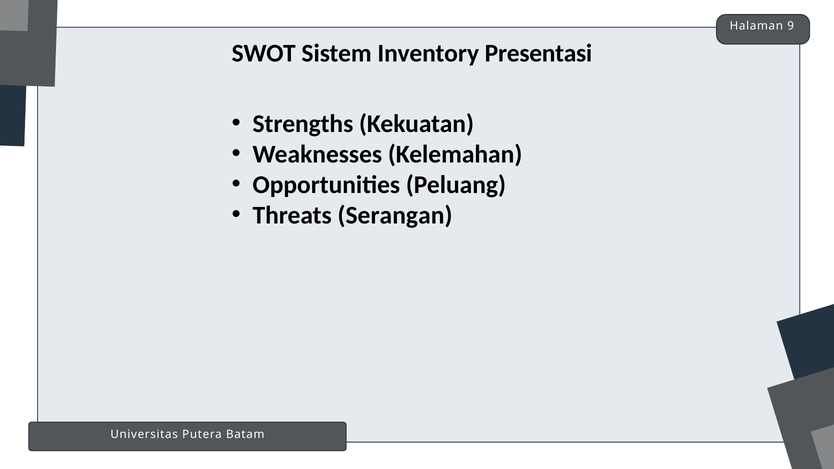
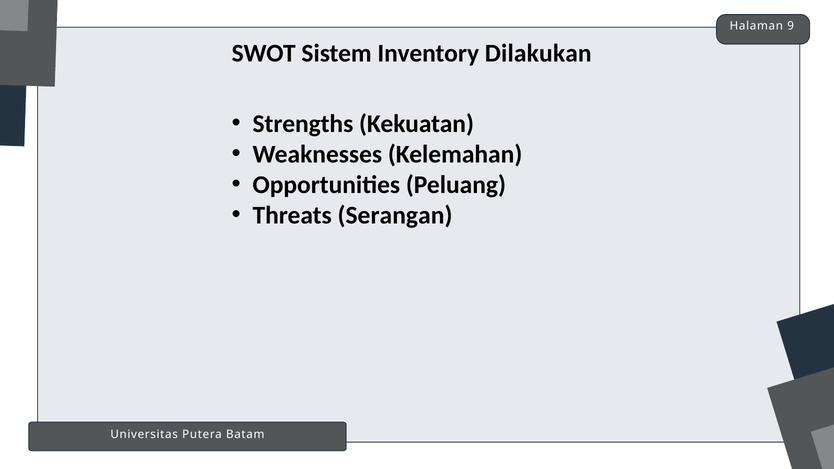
Presentasi: Presentasi -> Dilakukan
